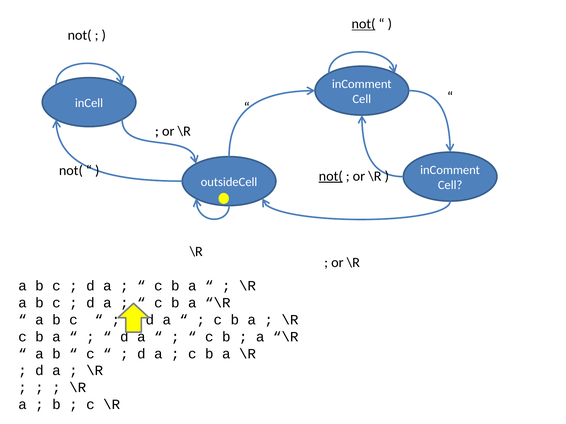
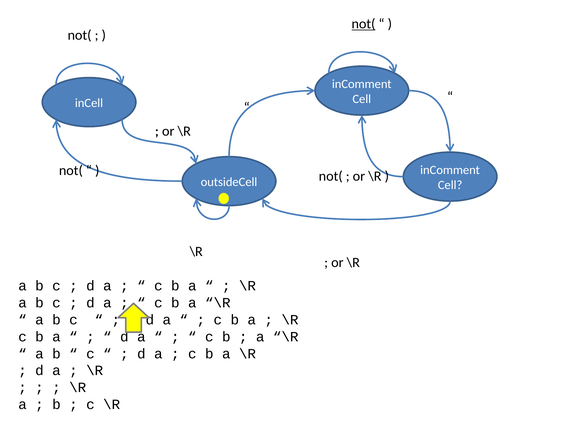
not( at (331, 176) underline: present -> none
